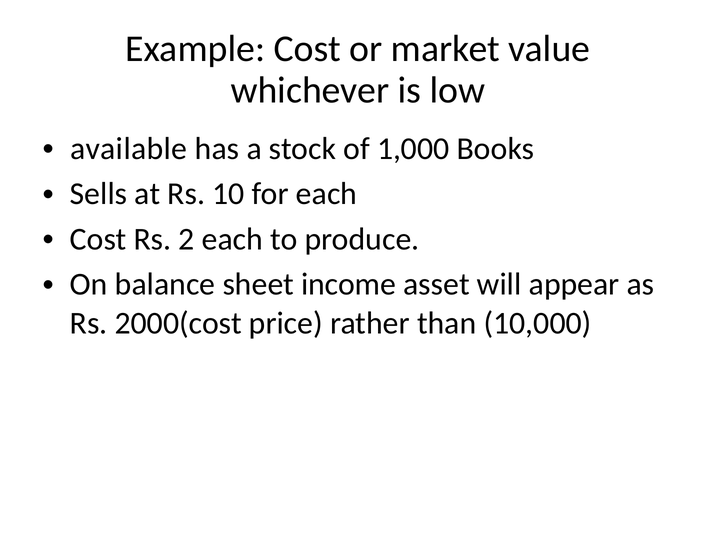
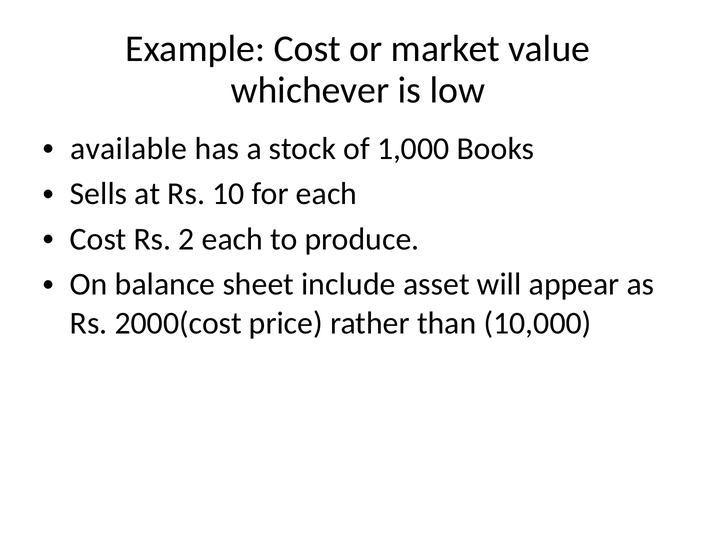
income: income -> include
